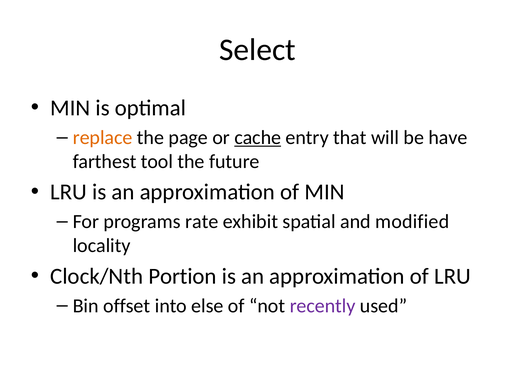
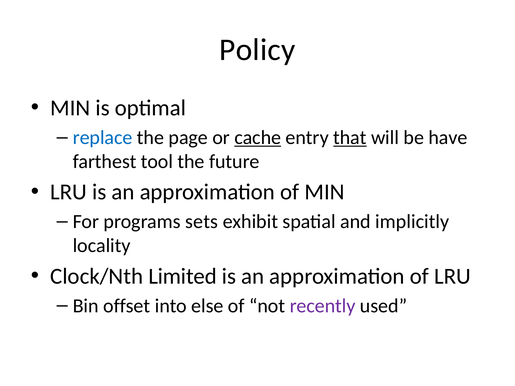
Select: Select -> Policy
replace colour: orange -> blue
that underline: none -> present
rate: rate -> sets
modified: modified -> implicitly
Portion: Portion -> Limited
